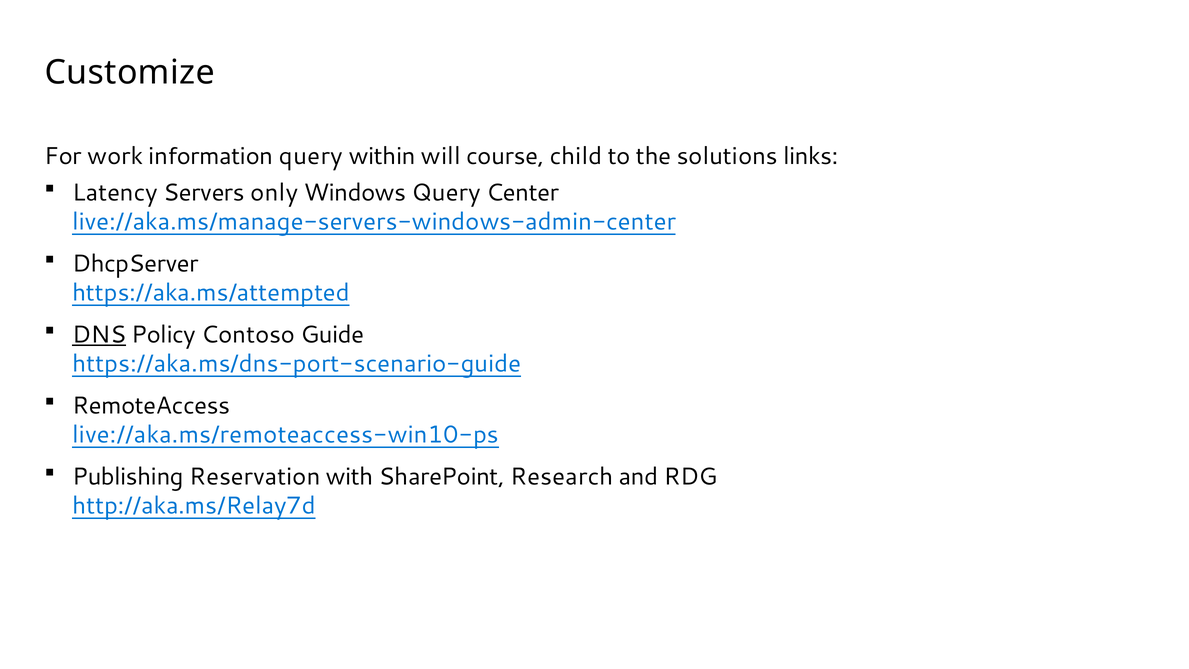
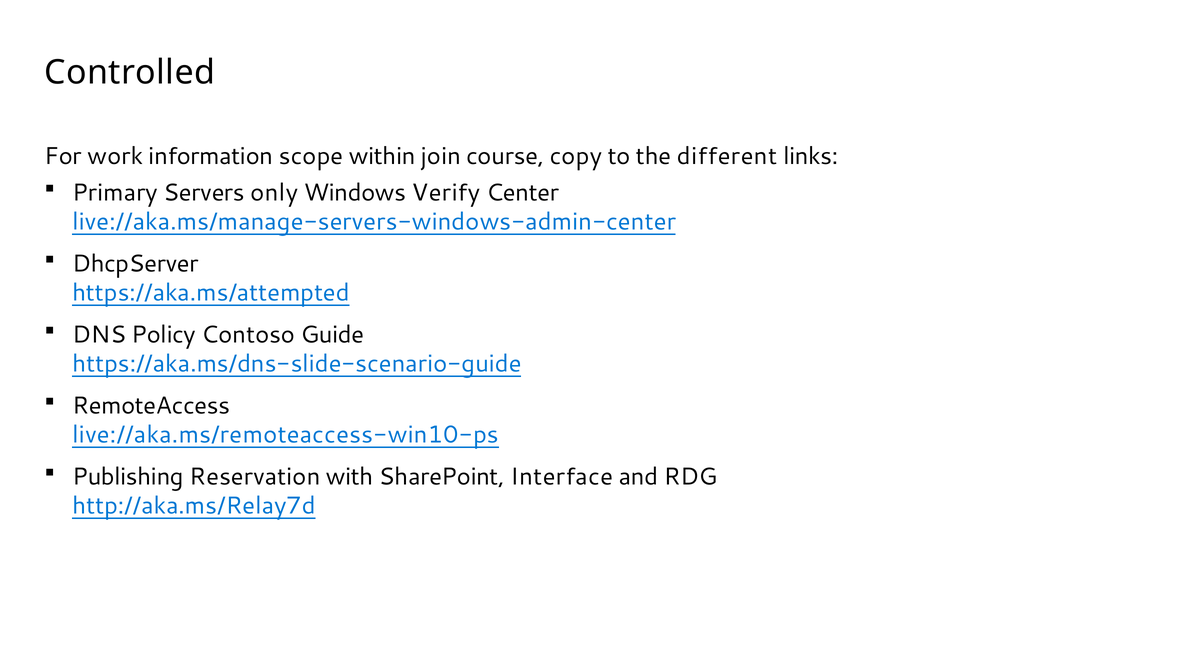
Customize: Customize -> Controlled
information query: query -> scope
will: will -> join
child: child -> copy
solutions: solutions -> different
Latency: Latency -> Primary
Windows Query: Query -> Verify
DNS underline: present -> none
https://aka.ms/dns-port-scenario-guide: https://aka.ms/dns-port-scenario-guide -> https://aka.ms/dns-slide-scenario-guide
Research: Research -> Interface
